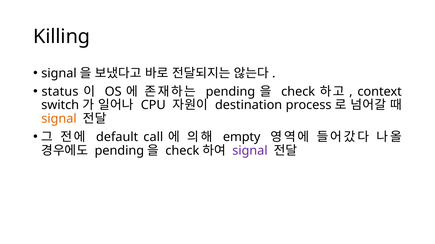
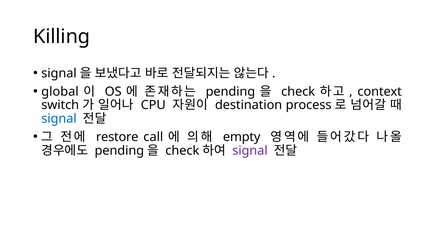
status: status -> global
signal at (59, 119) colour: orange -> blue
default: default -> restore
